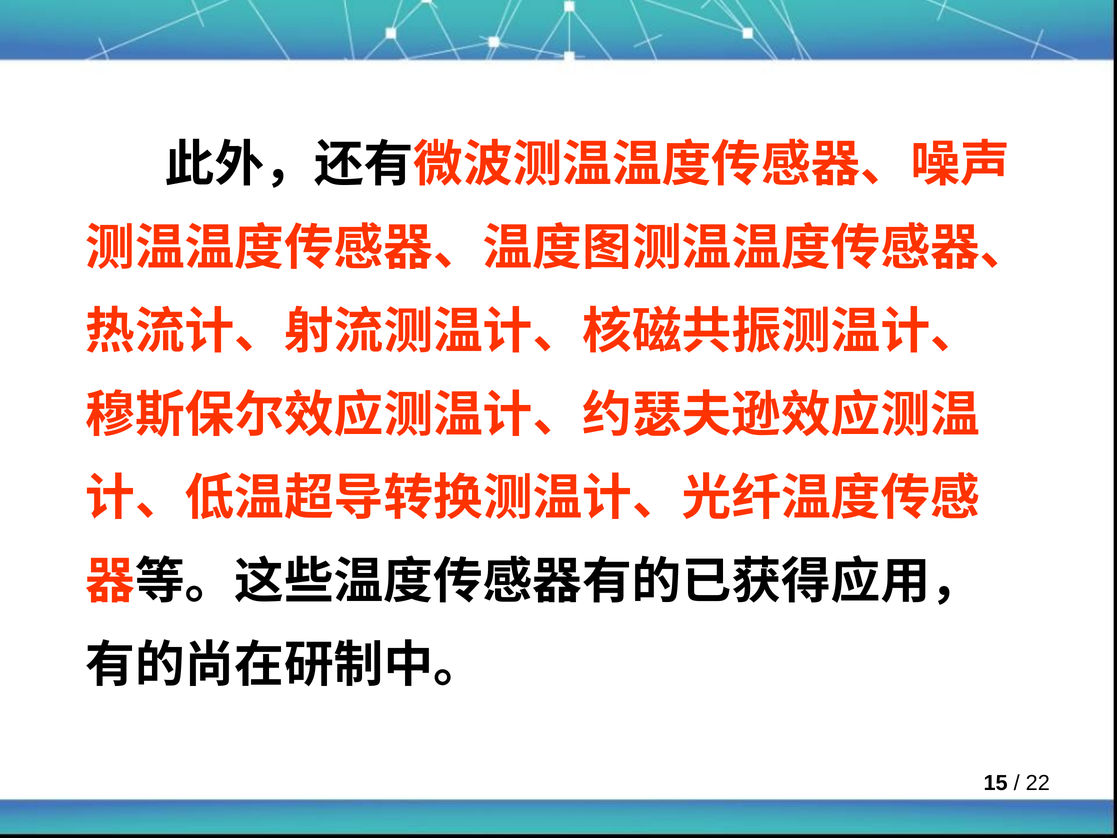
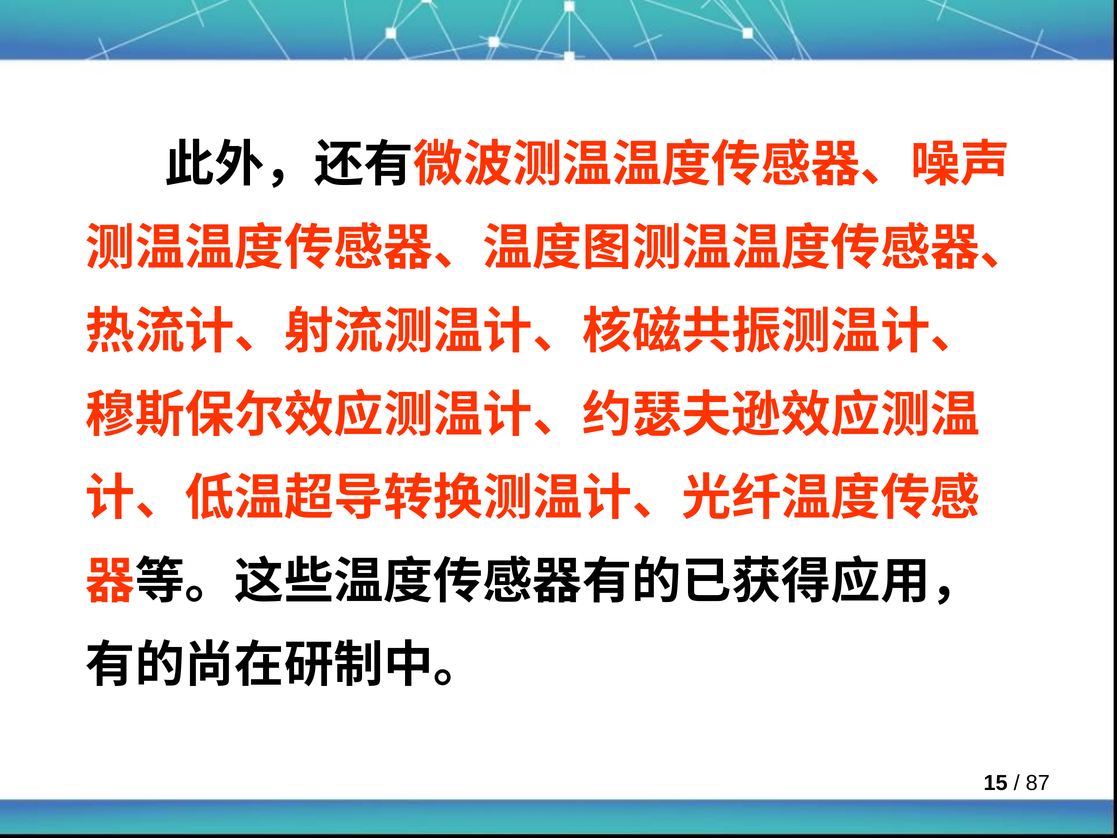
22: 22 -> 87
